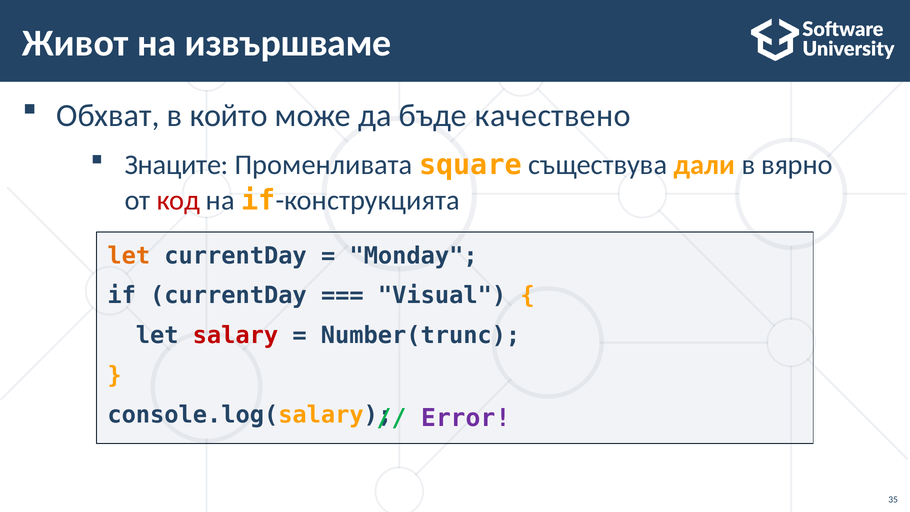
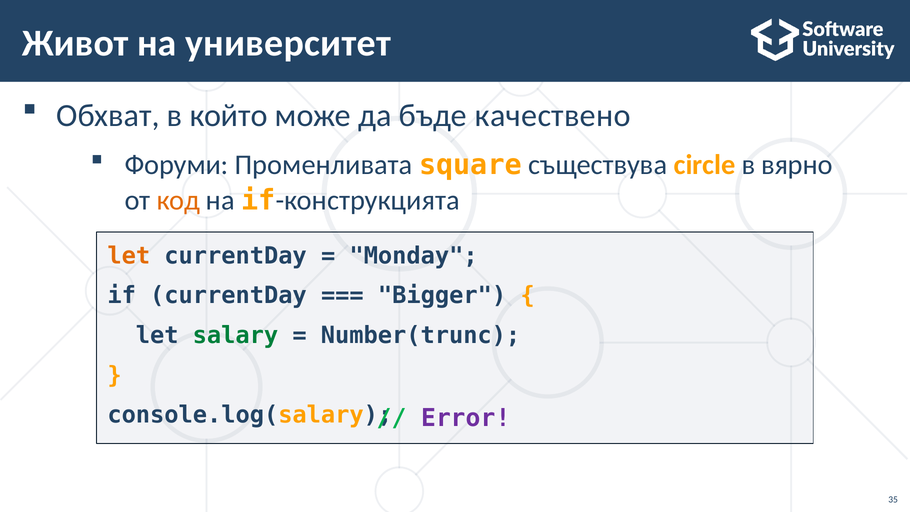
извършваме: извършваме -> университет
Знаците: Знаците -> Форуми
дали: дали -> circle
код colour: red -> orange
Visual: Visual -> Bigger
salary colour: red -> green
